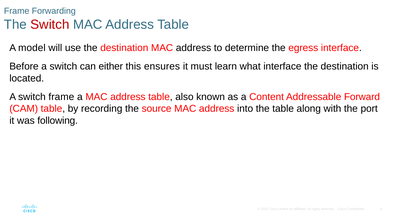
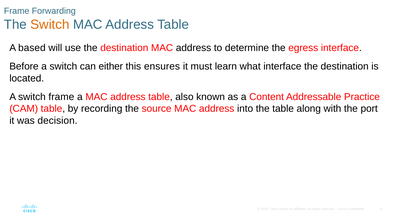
Switch at (50, 24) colour: red -> orange
model: model -> based
Forward: Forward -> Practice
following: following -> decision
